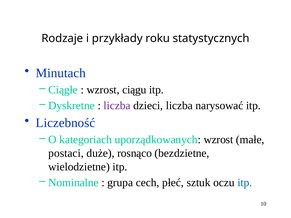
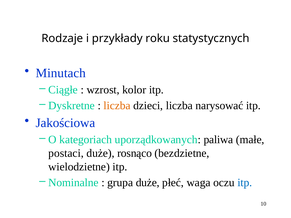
ciągu: ciągu -> kolor
liczba at (117, 106) colour: purple -> orange
Liczebność: Liczebność -> Jakościowa
uporządkowanych wzrost: wzrost -> paliwa
grupa cech: cech -> duże
sztuk: sztuk -> waga
